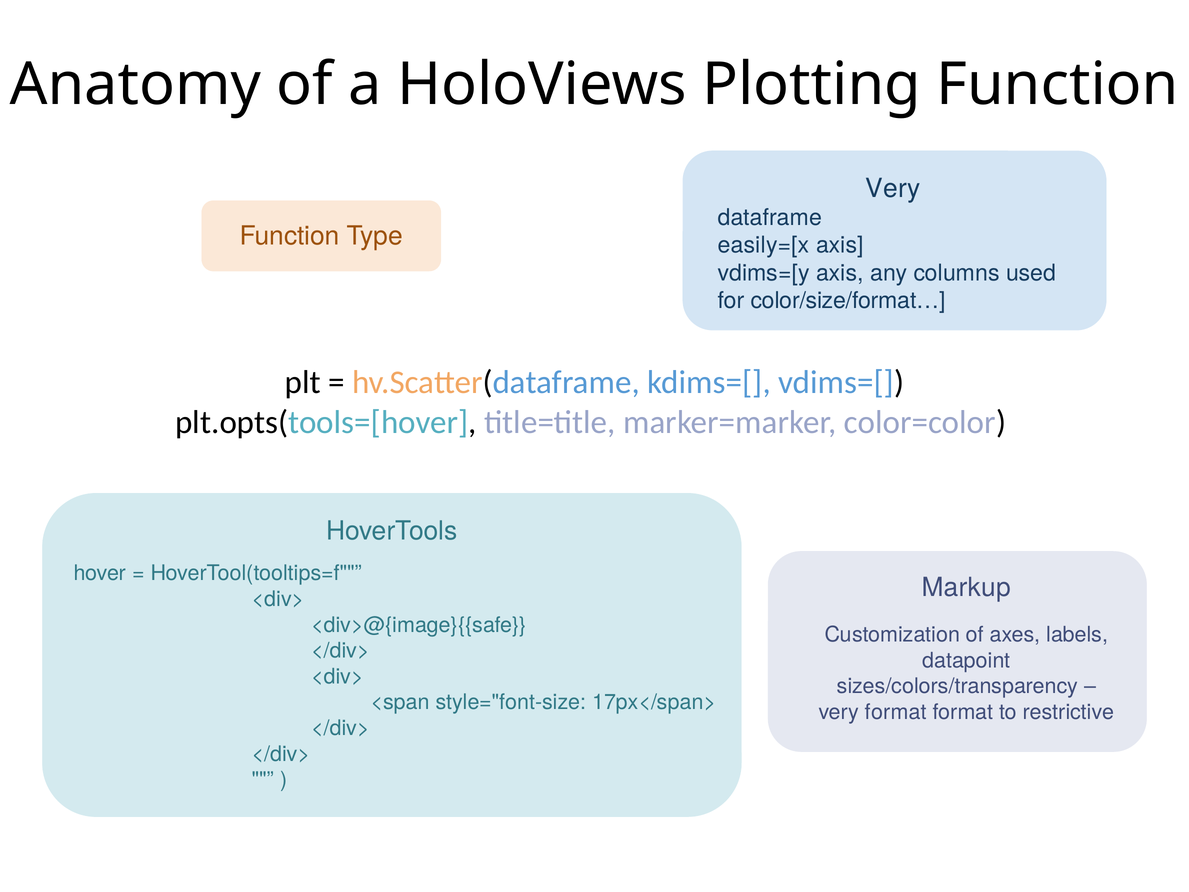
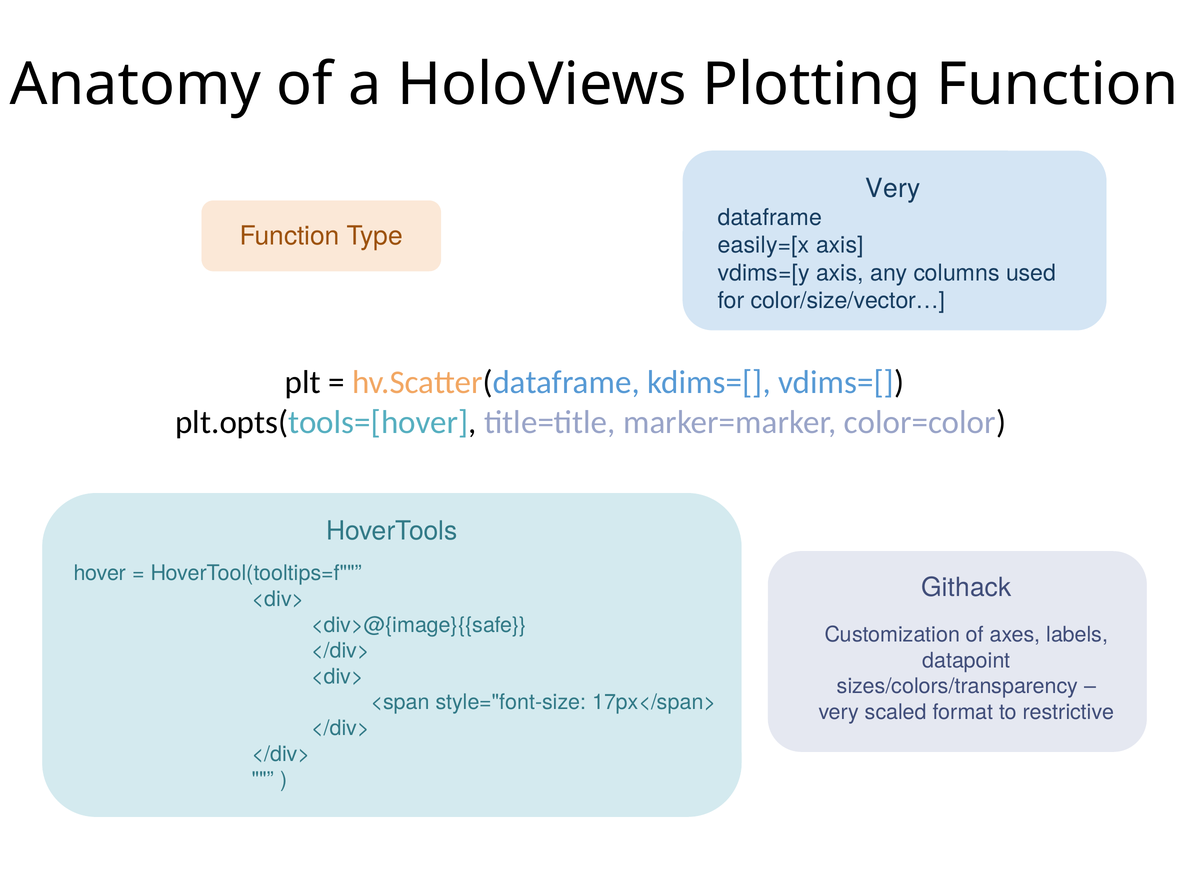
color/size/format…: color/size/format… -> color/size/vector…
Markup: Markup -> Githack
very format: format -> scaled
